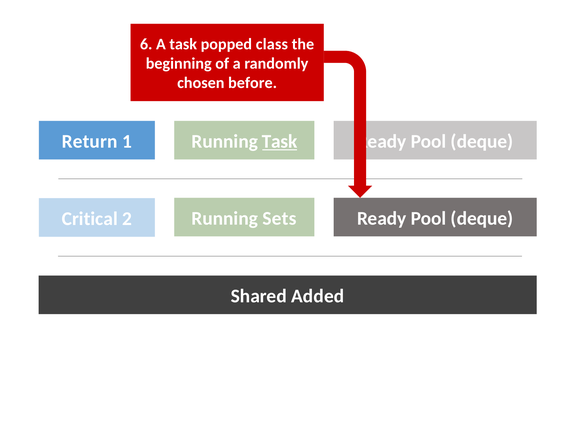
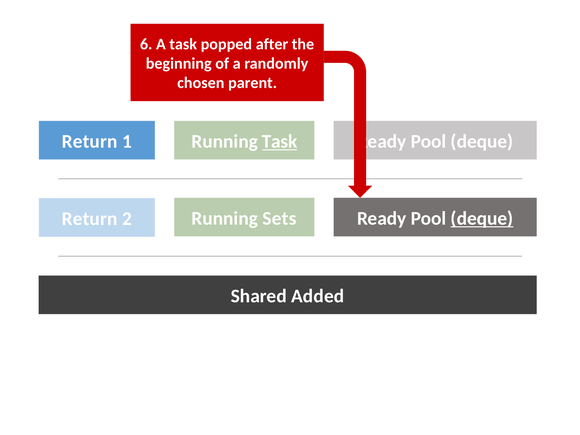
class: class -> after
before: before -> parent
deque at (482, 218) underline: none -> present
Critical at (90, 219): Critical -> Return
